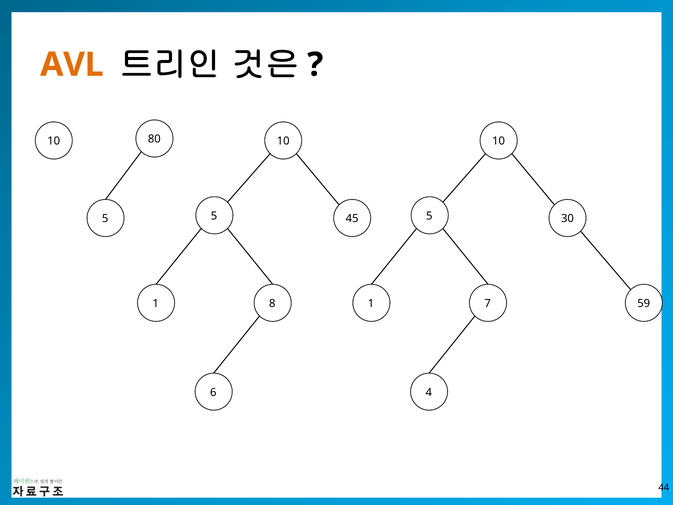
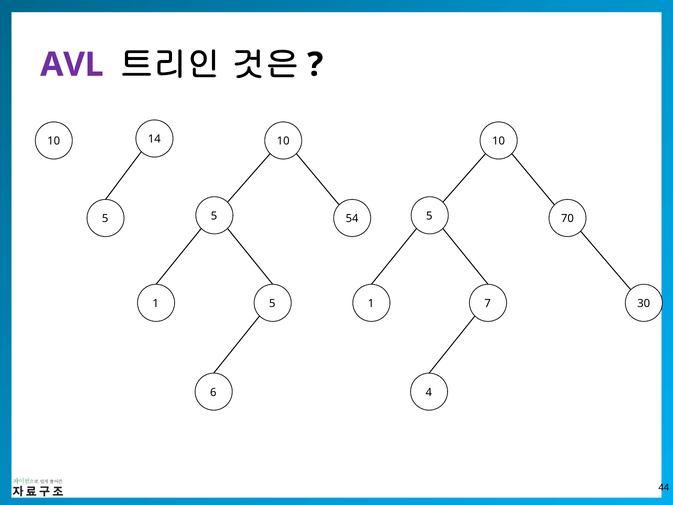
AVL colour: orange -> purple
80: 80 -> 14
45: 45 -> 54
30: 30 -> 70
1 8: 8 -> 5
59: 59 -> 30
